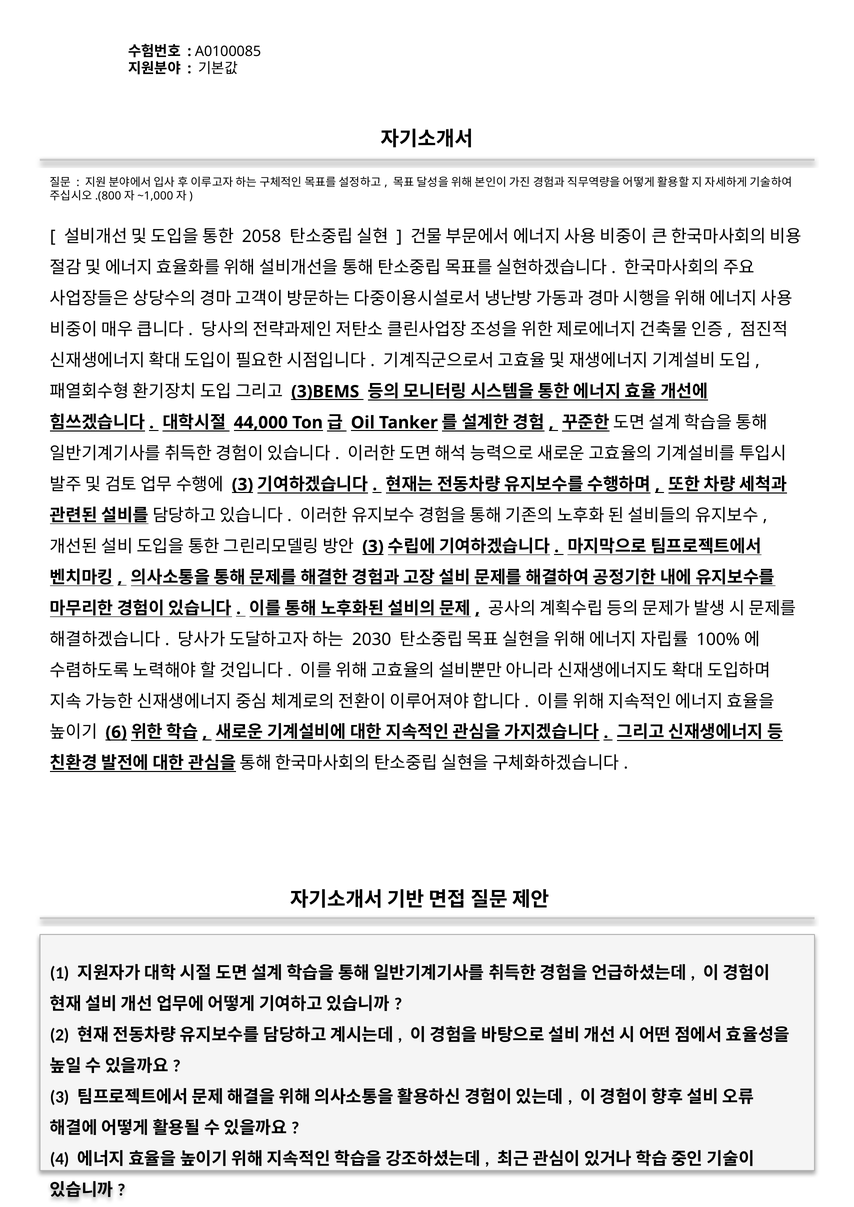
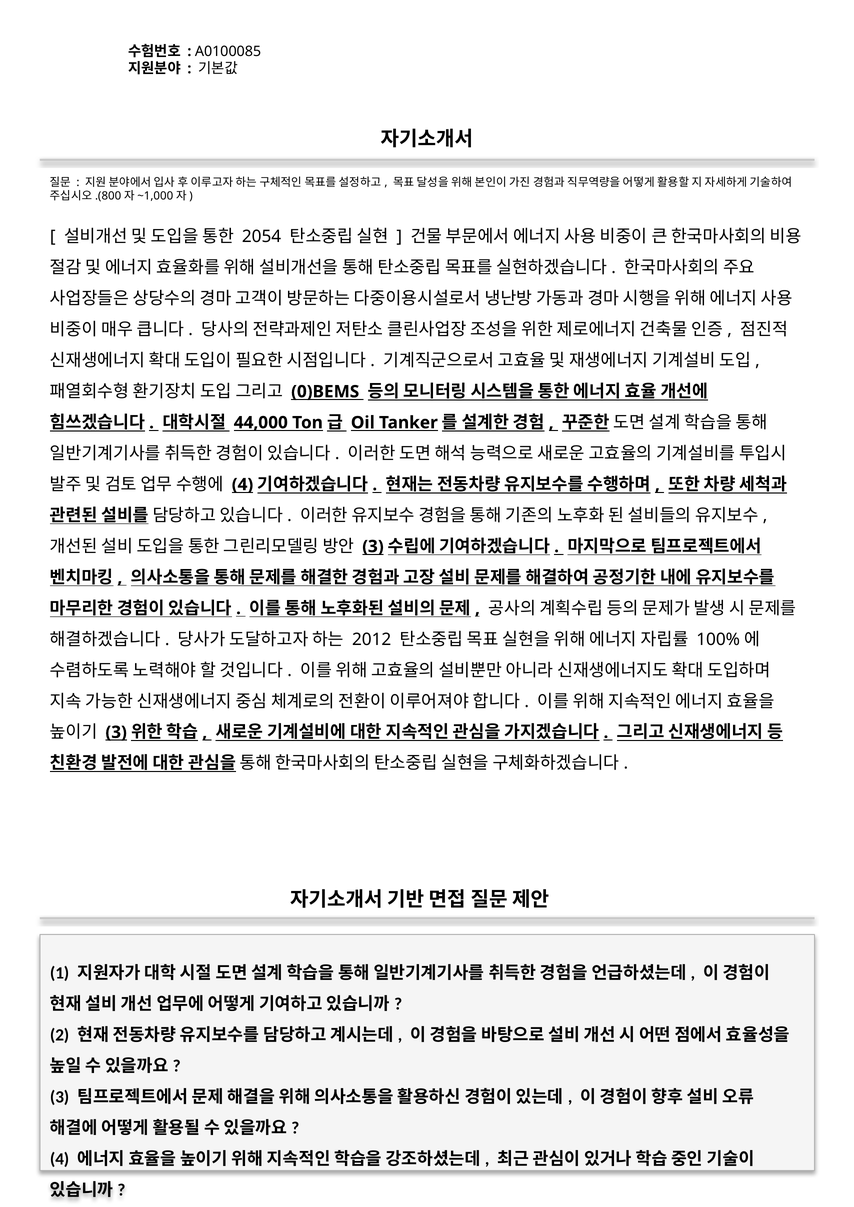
2058: 2058 -> 2054
3)BEMS: 3)BEMS -> 0)BEMS
3 at (242, 485): 3 -> 4
2030: 2030 -> 2012
6 at (116, 733): 6 -> 3
